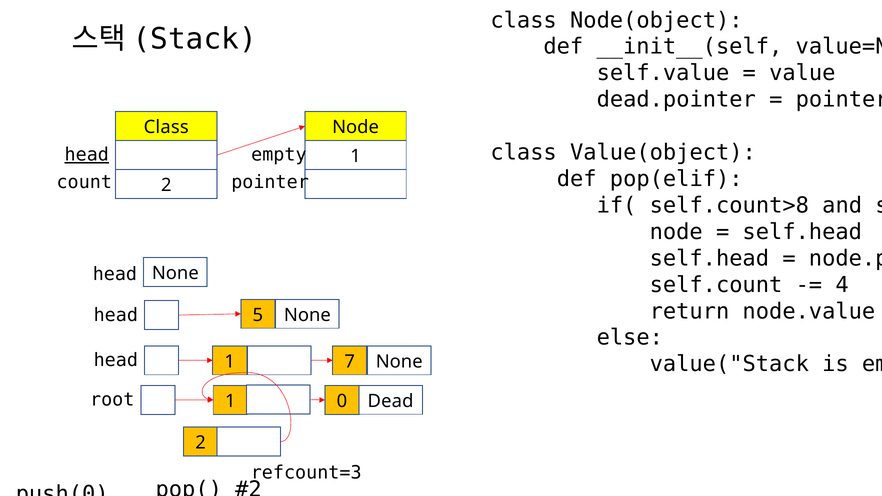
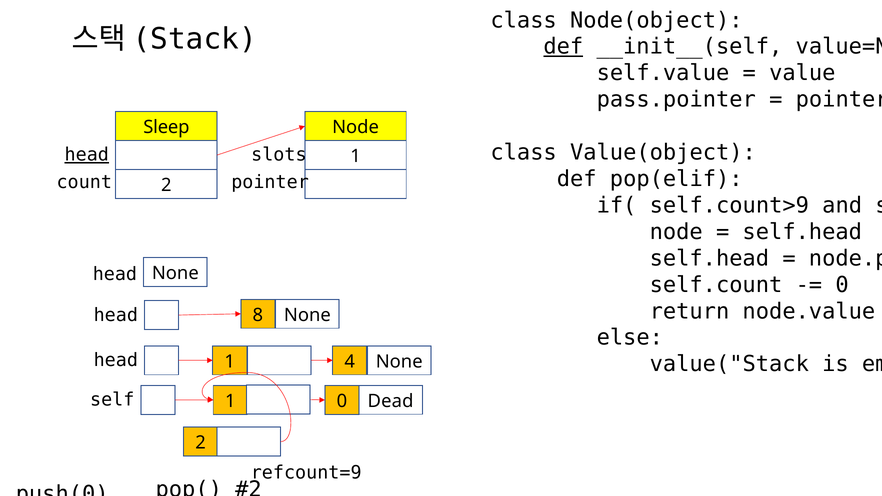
def at (563, 47) underline: none -> present
dead.pointer: dead.pointer -> pass.pointer
Class at (166, 127): Class -> Sleep
empty at (279, 155): empty -> slots
self.count>8: self.count>8 -> self.count>9
4 at (842, 285): 4 -> 0
5: 5 -> 8
7: 7 -> 4
root: root -> self
refcount=3: refcount=3 -> refcount=9
